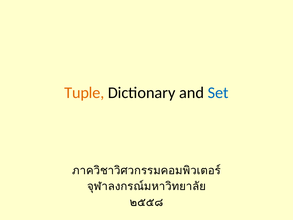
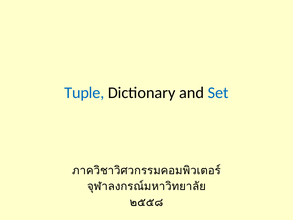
Tuple colour: orange -> blue
